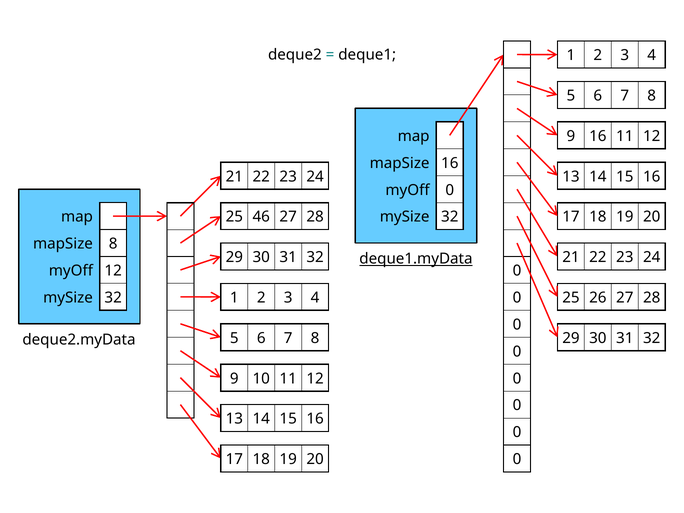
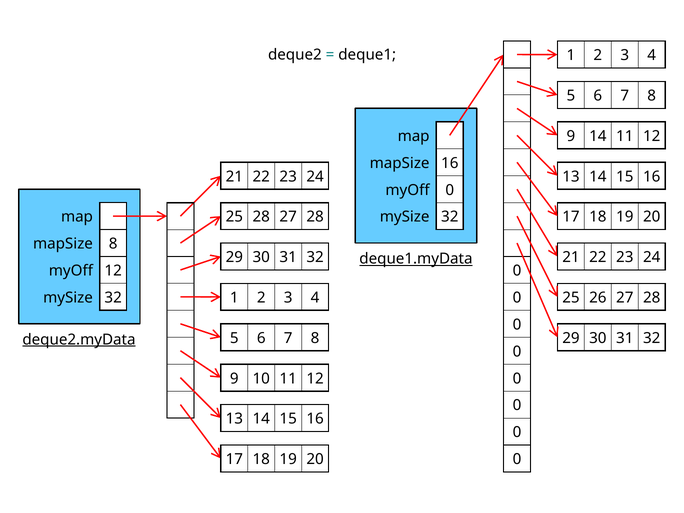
9 16: 16 -> 14
25 46: 46 -> 28
deque2.myData underline: none -> present
